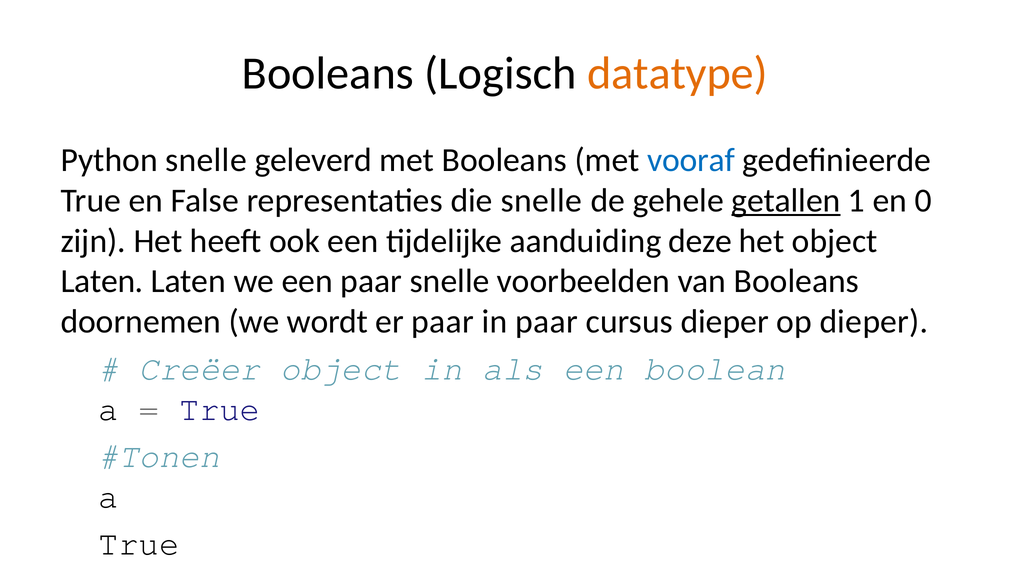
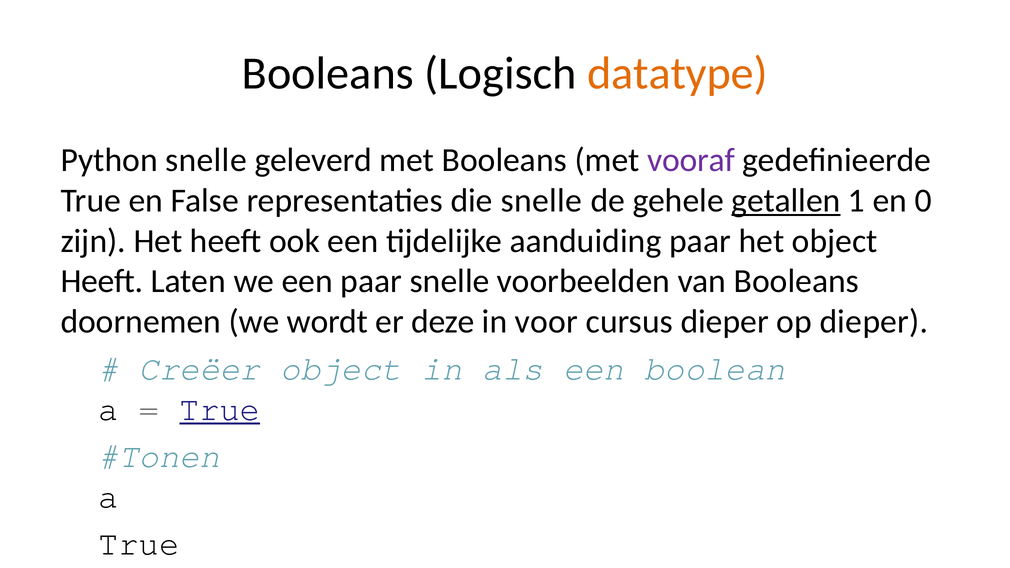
vooraf colour: blue -> purple
aanduiding deze: deze -> paar
Laten at (102, 281): Laten -> Heeft
er paar: paar -> deze
in paar: paar -> voor
True at (220, 409) underline: none -> present
